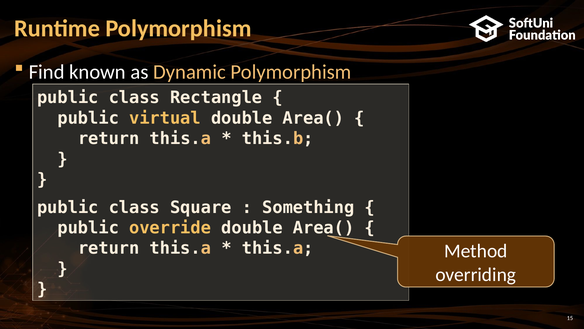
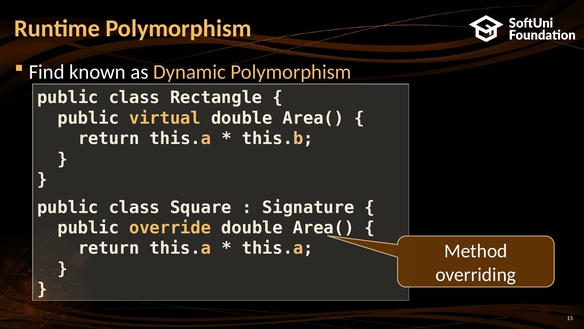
Something: Something -> Signature
